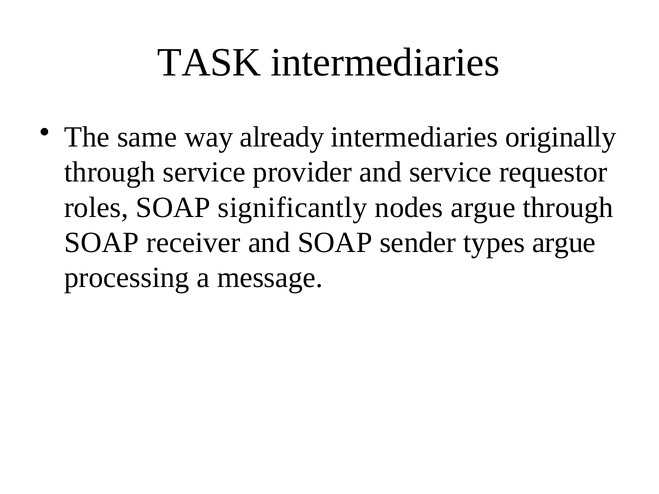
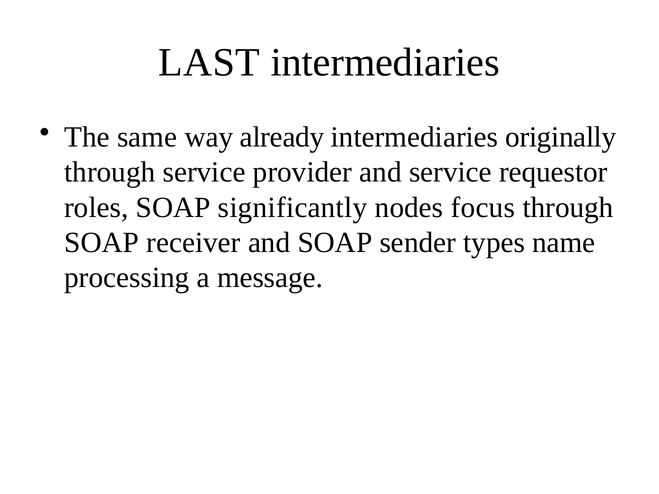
TASK: TASK -> LAST
nodes argue: argue -> focus
types argue: argue -> name
